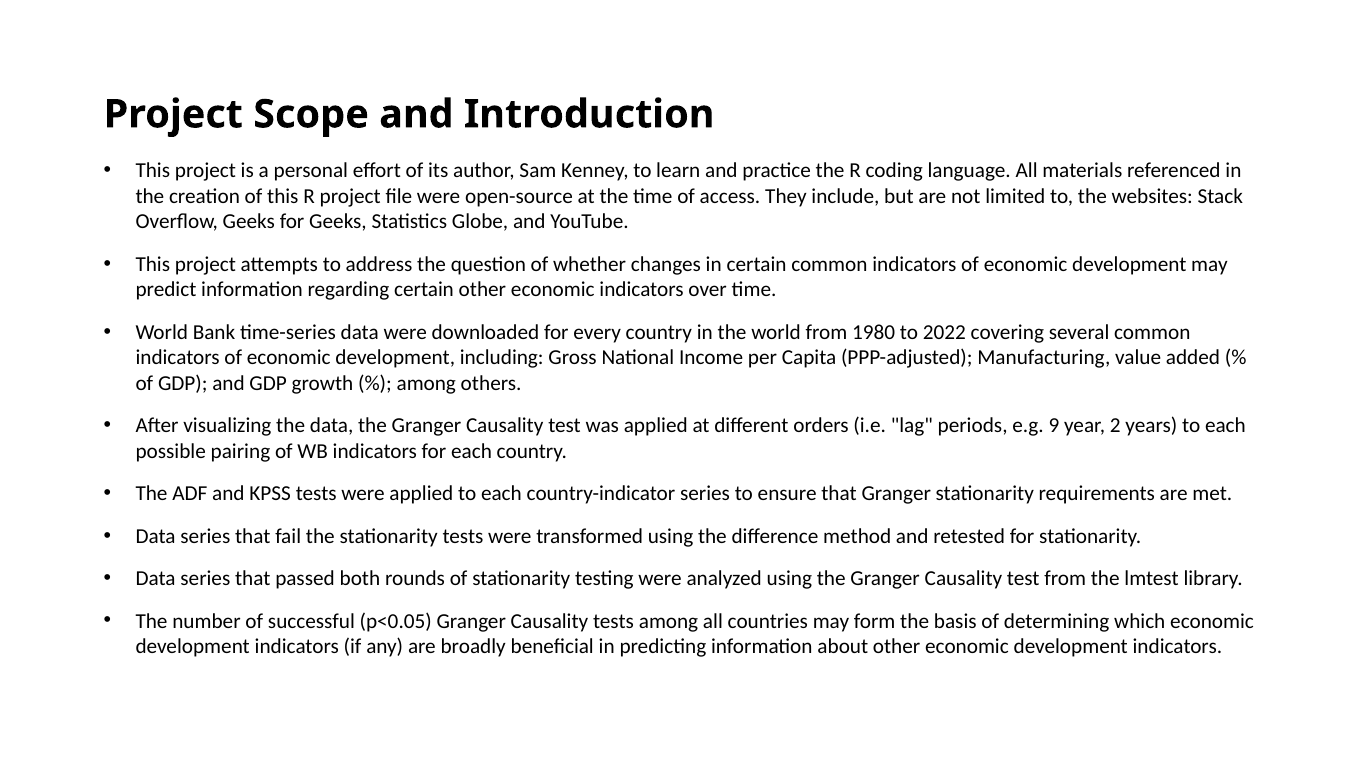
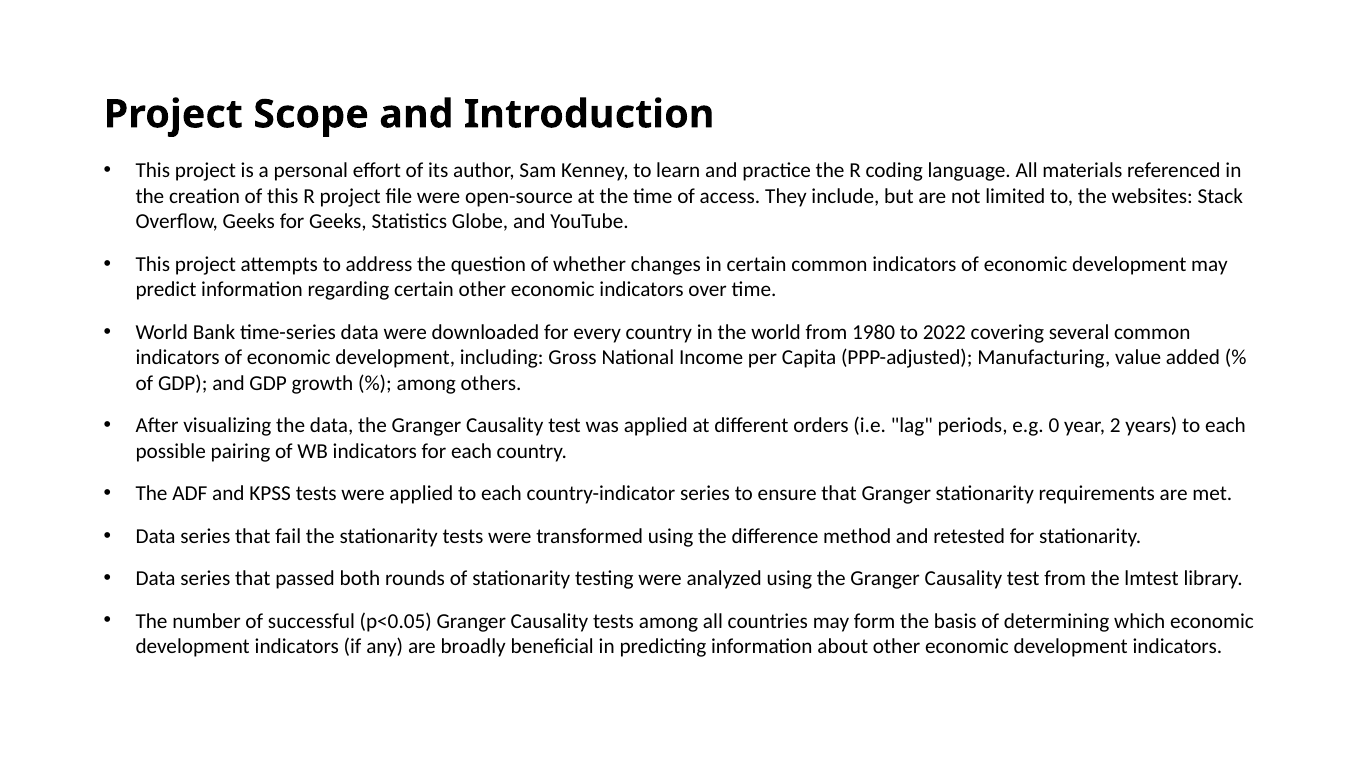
9: 9 -> 0
